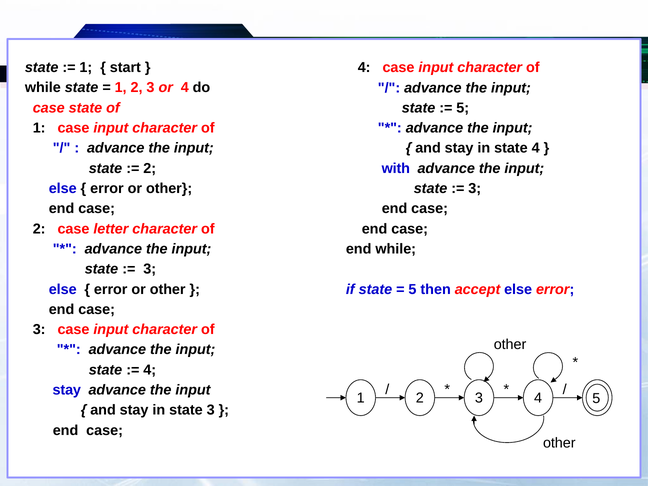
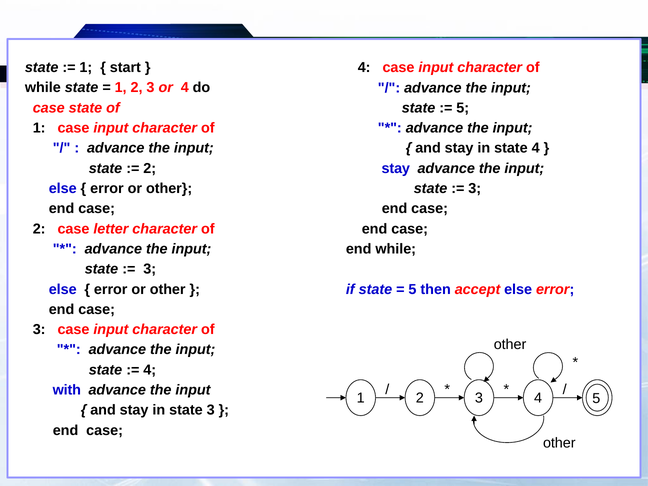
with at (396, 168): with -> stay
stay at (67, 390): stay -> with
